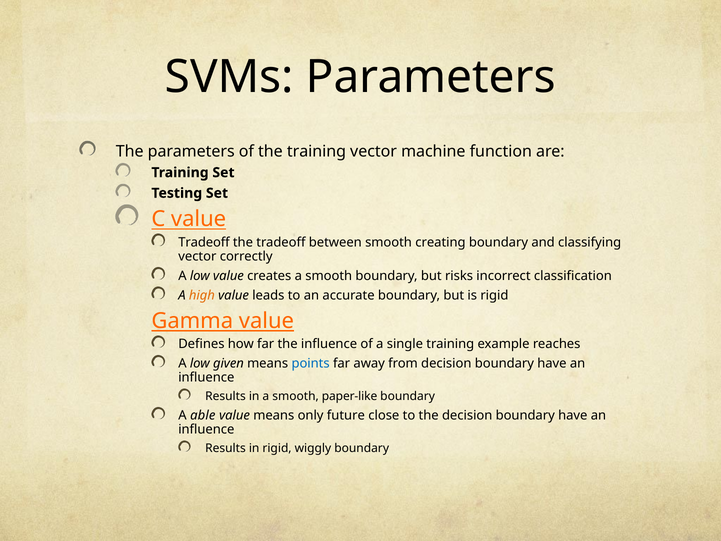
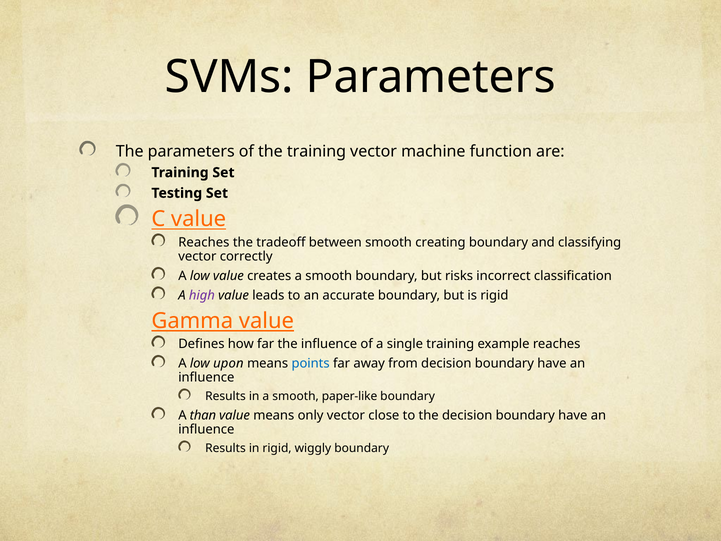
Tradeoff at (204, 242): Tradeoff -> Reaches
high colour: orange -> purple
given: given -> upon
able: able -> than
only future: future -> vector
